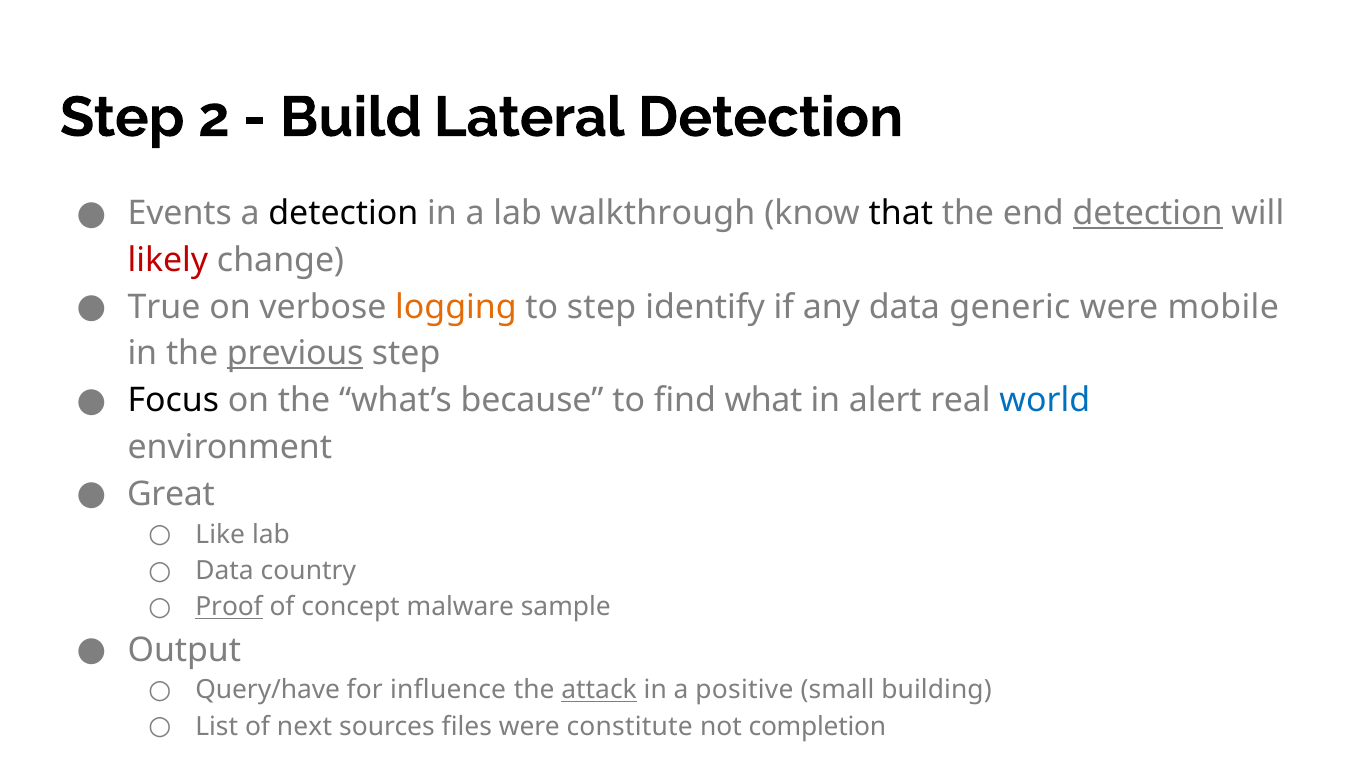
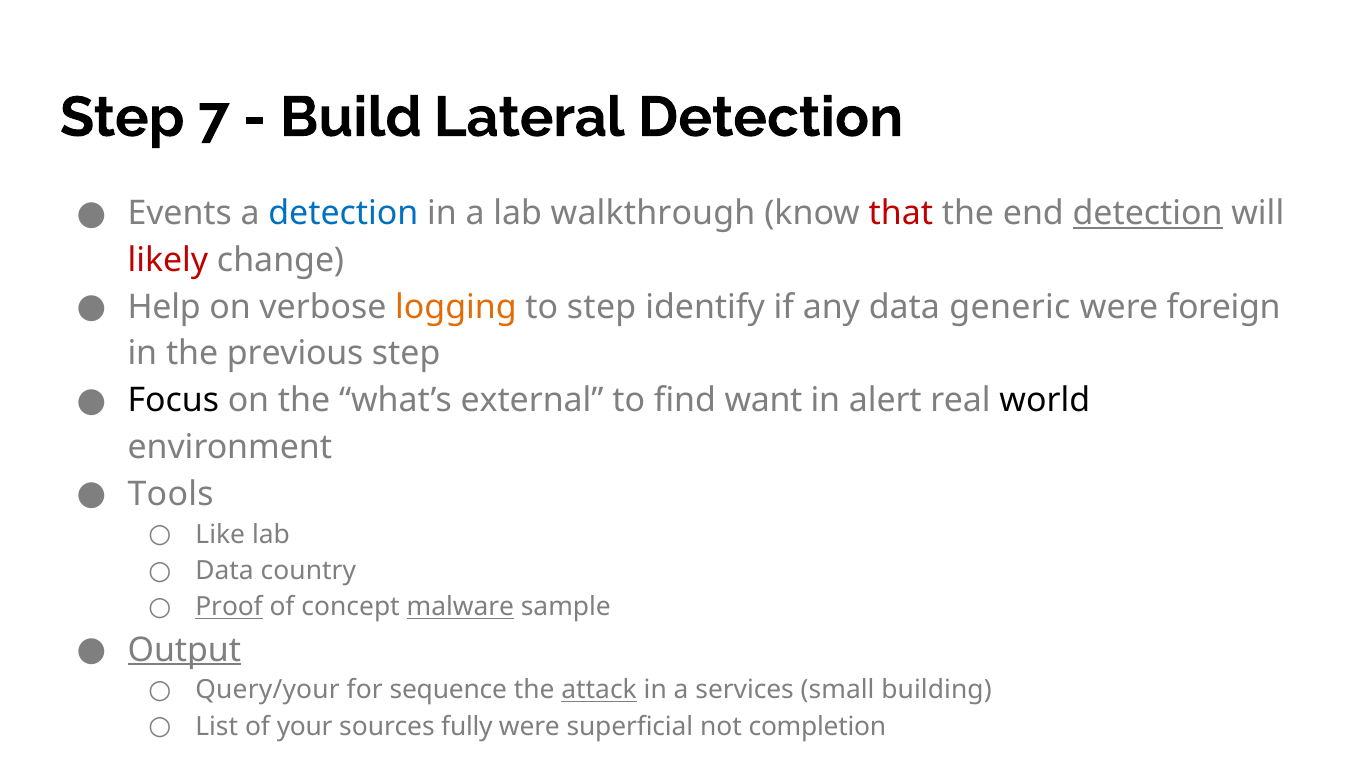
2: 2 -> 7
detection at (343, 213) colour: black -> blue
that colour: black -> red
True: True -> Help
mobile: mobile -> foreign
previous underline: present -> none
because: because -> external
what: what -> want
world colour: blue -> black
Great: Great -> Tools
malware underline: none -> present
Output underline: none -> present
Query/have: Query/have -> Query/your
influence: influence -> sequence
positive: positive -> services
next: next -> your
files: files -> fully
constitute: constitute -> superficial
